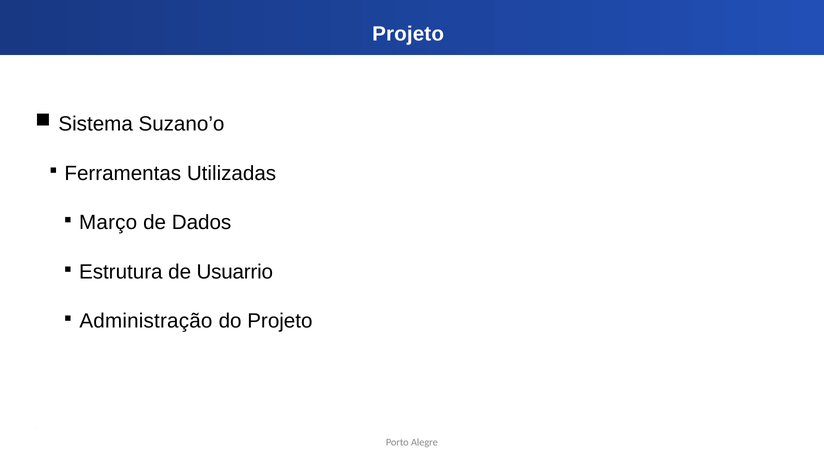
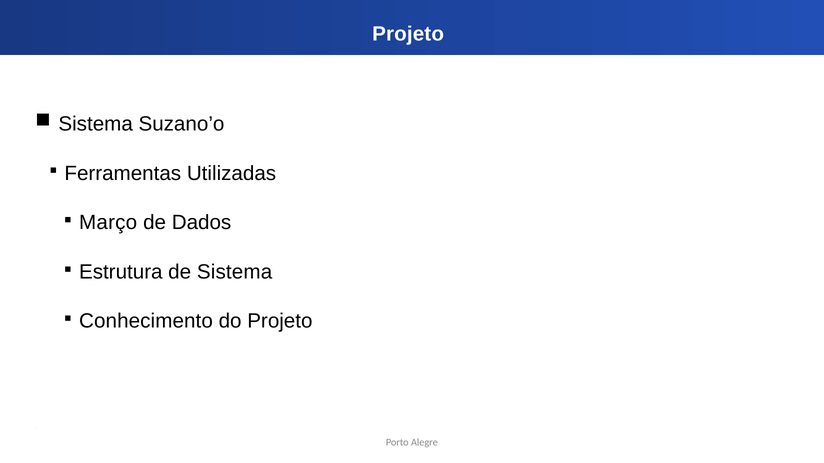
de Usuarrio: Usuarrio -> Sistema
Administração: Administração -> Conhecimento
